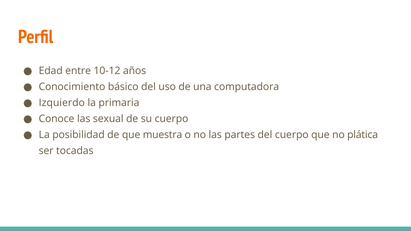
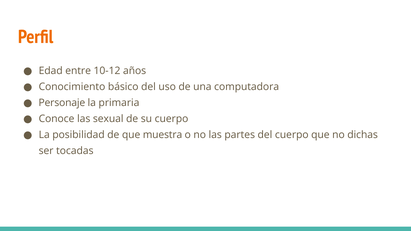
Izquierdo: Izquierdo -> Personaje
plática: plática -> dichas
